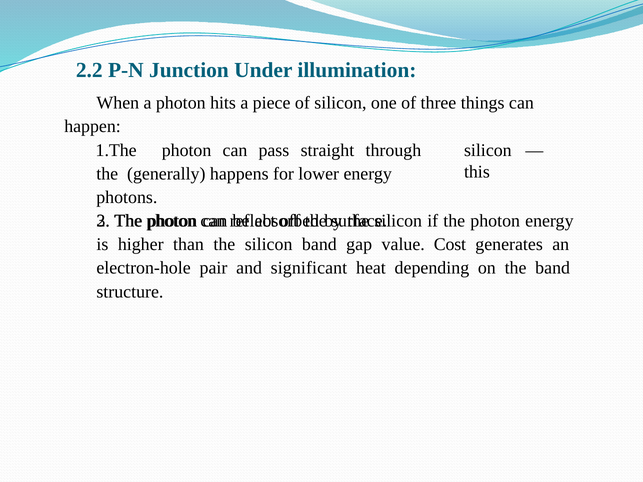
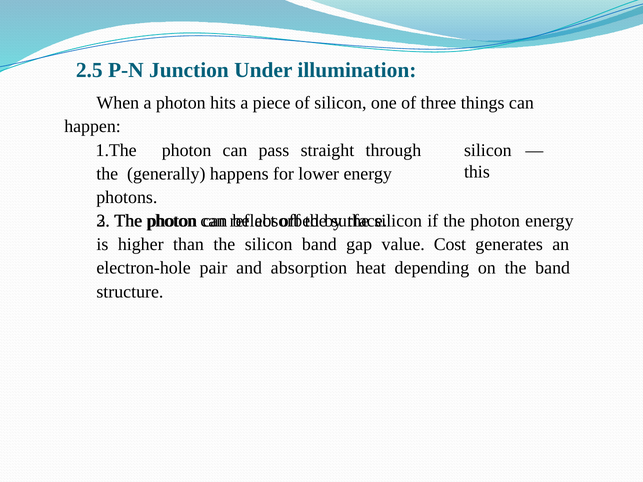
2.2: 2.2 -> 2.5
significant: significant -> absorption
